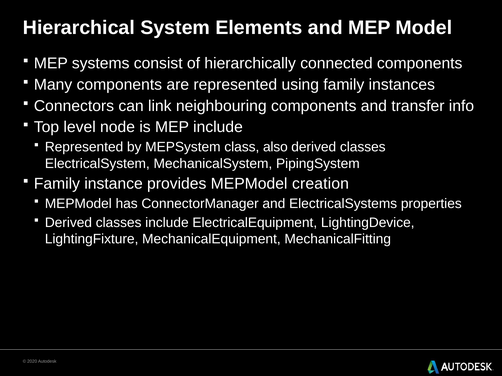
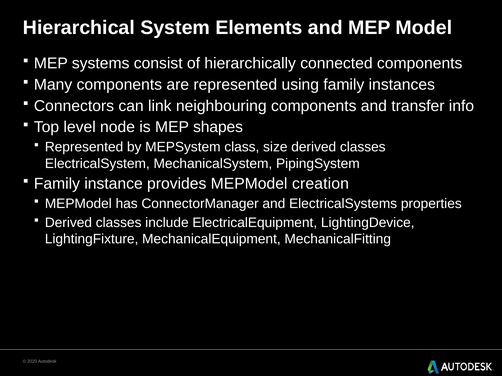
MEP include: include -> shapes
also: also -> size
